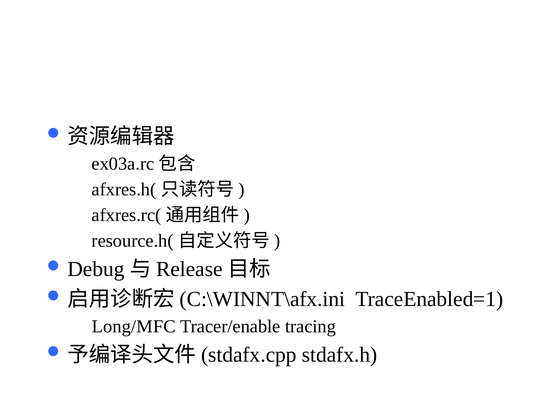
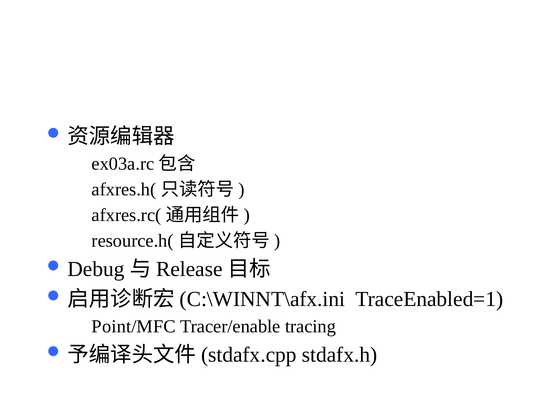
Long/MFC: Long/MFC -> Point/MFC
